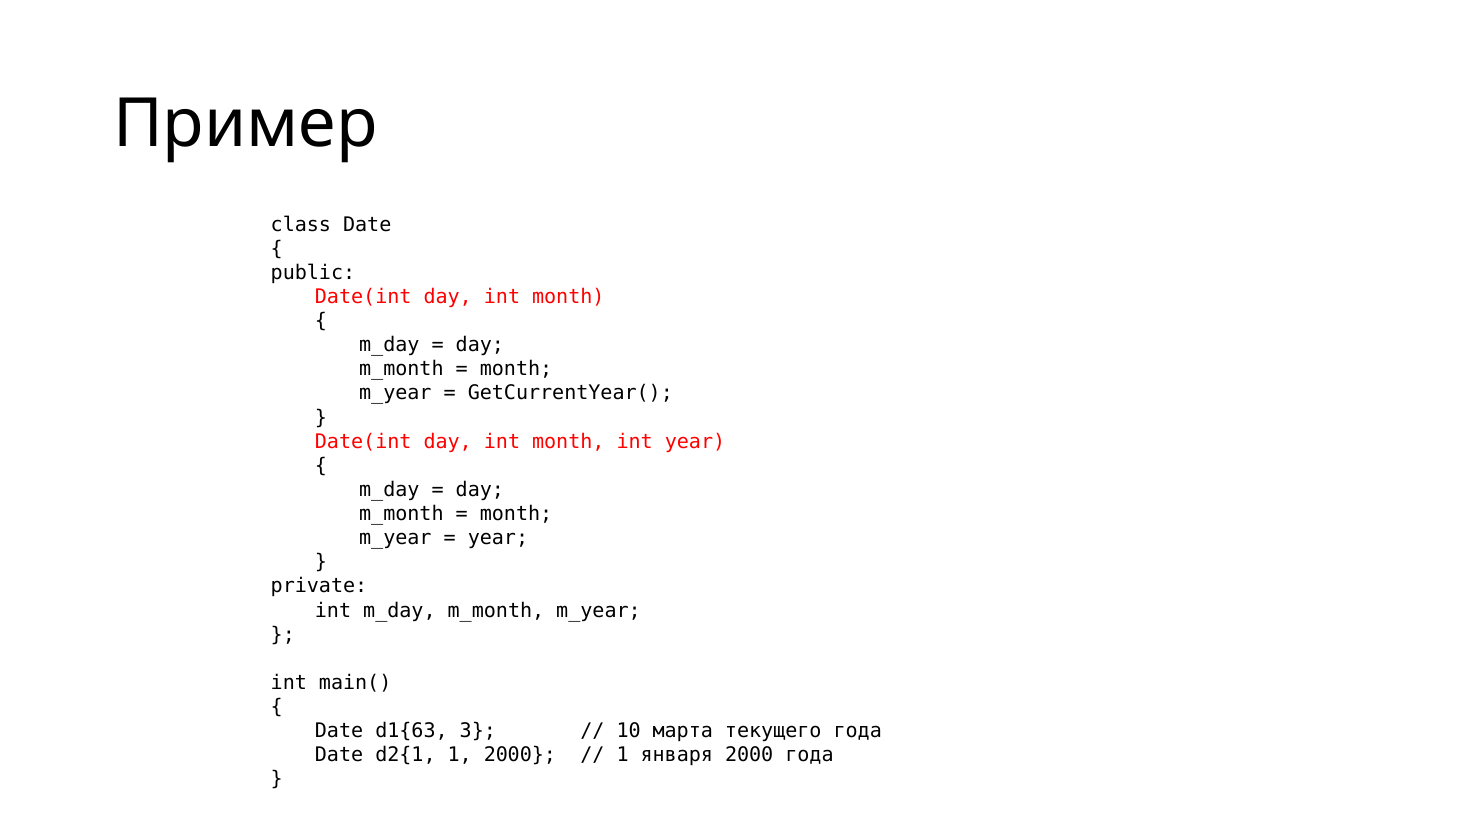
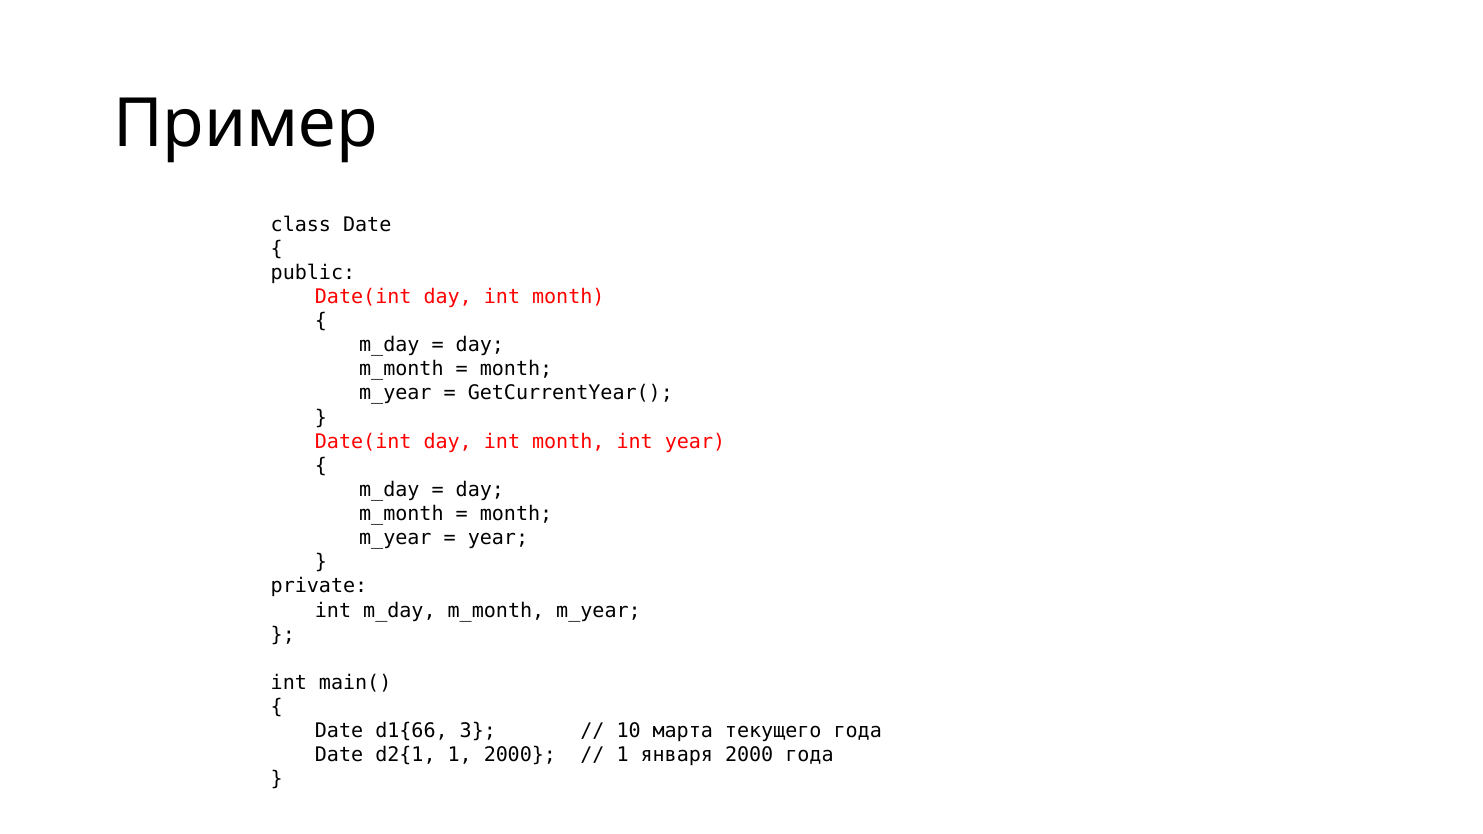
d1{63: d1{63 -> d1{66
